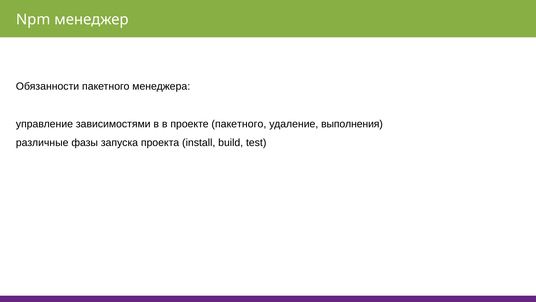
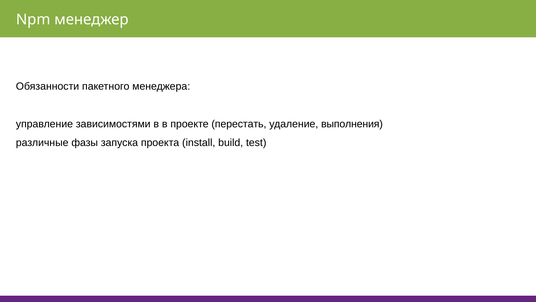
проекте пакетного: пакетного -> перестать
